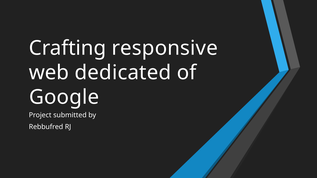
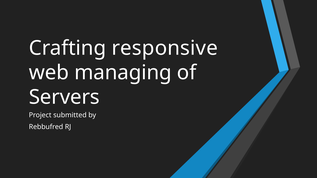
dedicated: dedicated -> managing
Google: Google -> Servers
